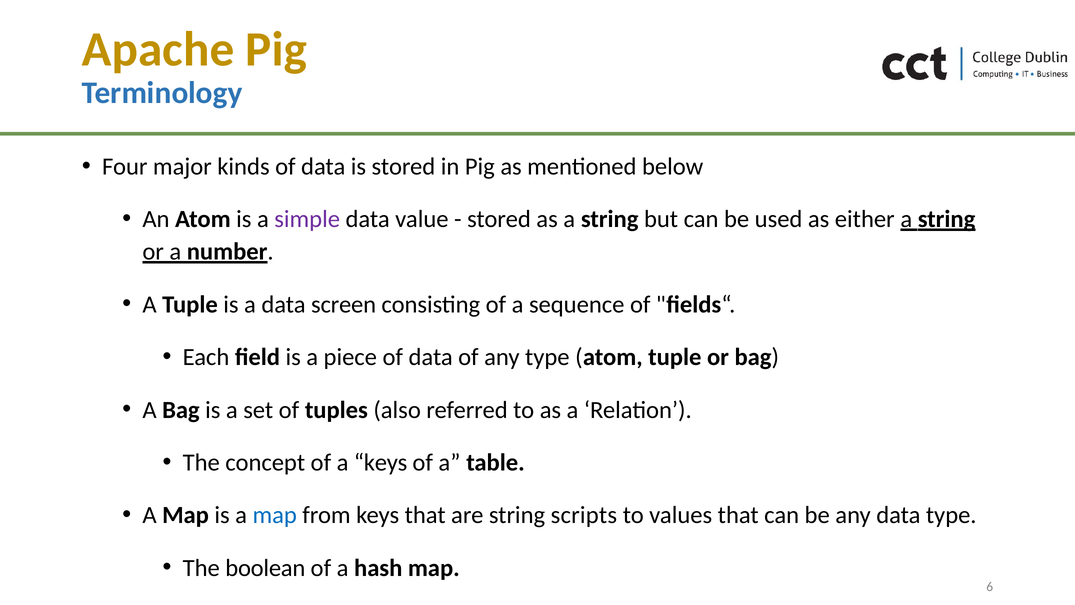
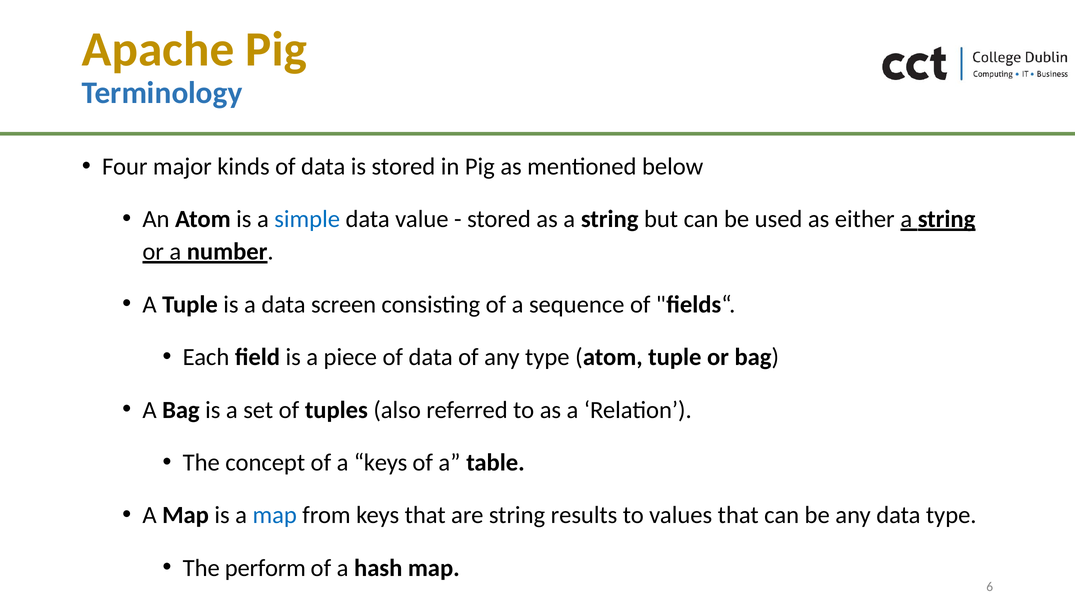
simple colour: purple -> blue
scripts: scripts -> results
boolean: boolean -> perform
